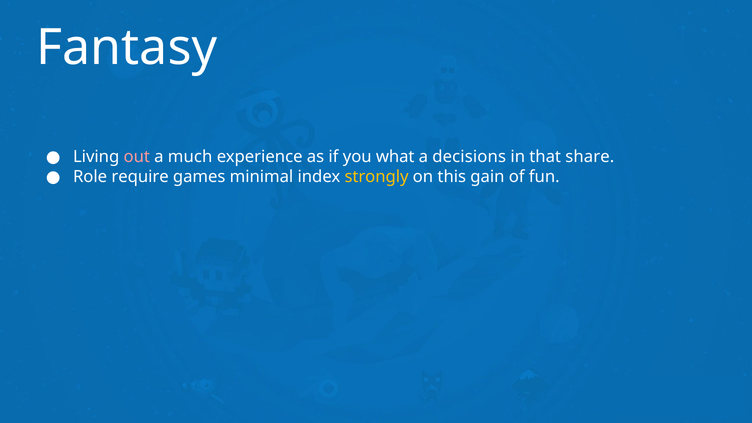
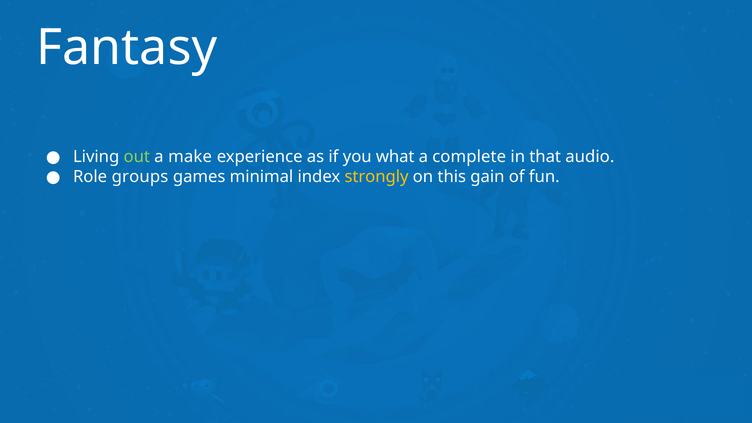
out colour: pink -> light green
much: much -> make
decisions: decisions -> complete
share: share -> audio
require: require -> groups
